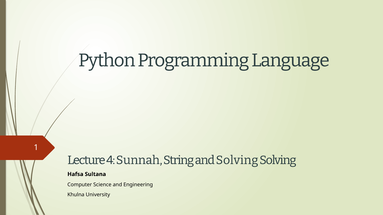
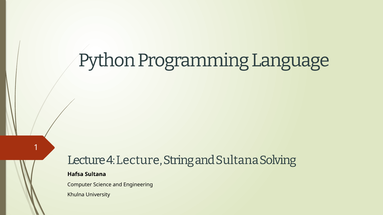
4 Sunnah: Sunnah -> Lecture
and Solving: Solving -> Sultana
